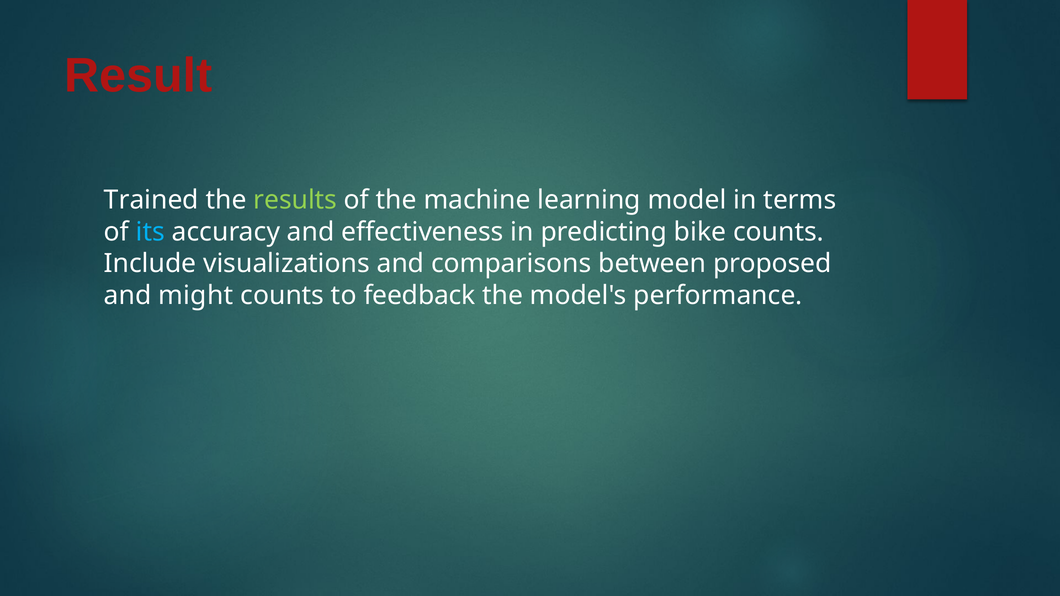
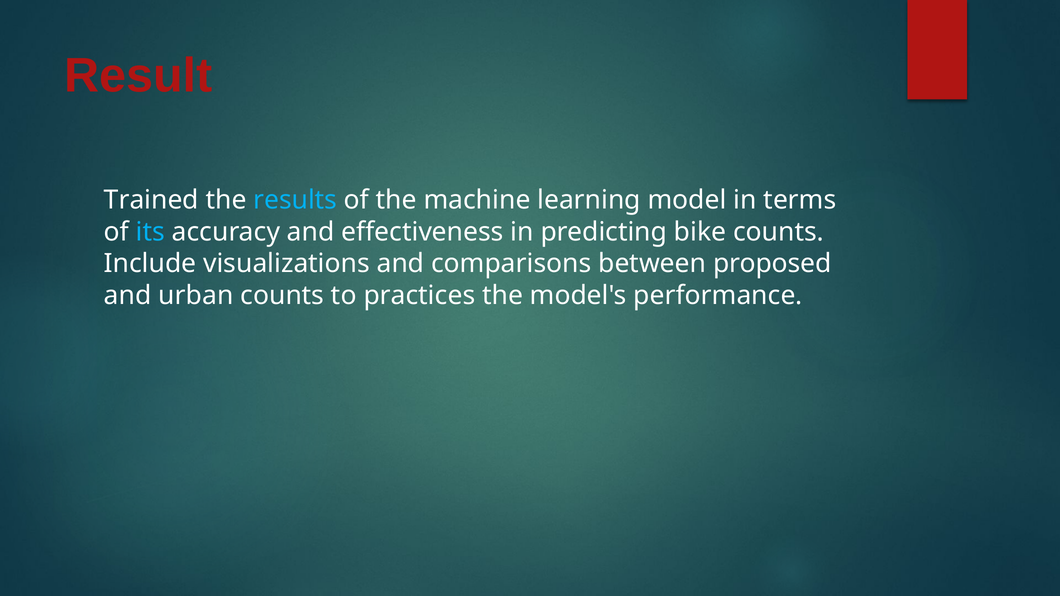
results colour: light green -> light blue
might: might -> urban
feedback: feedback -> practices
